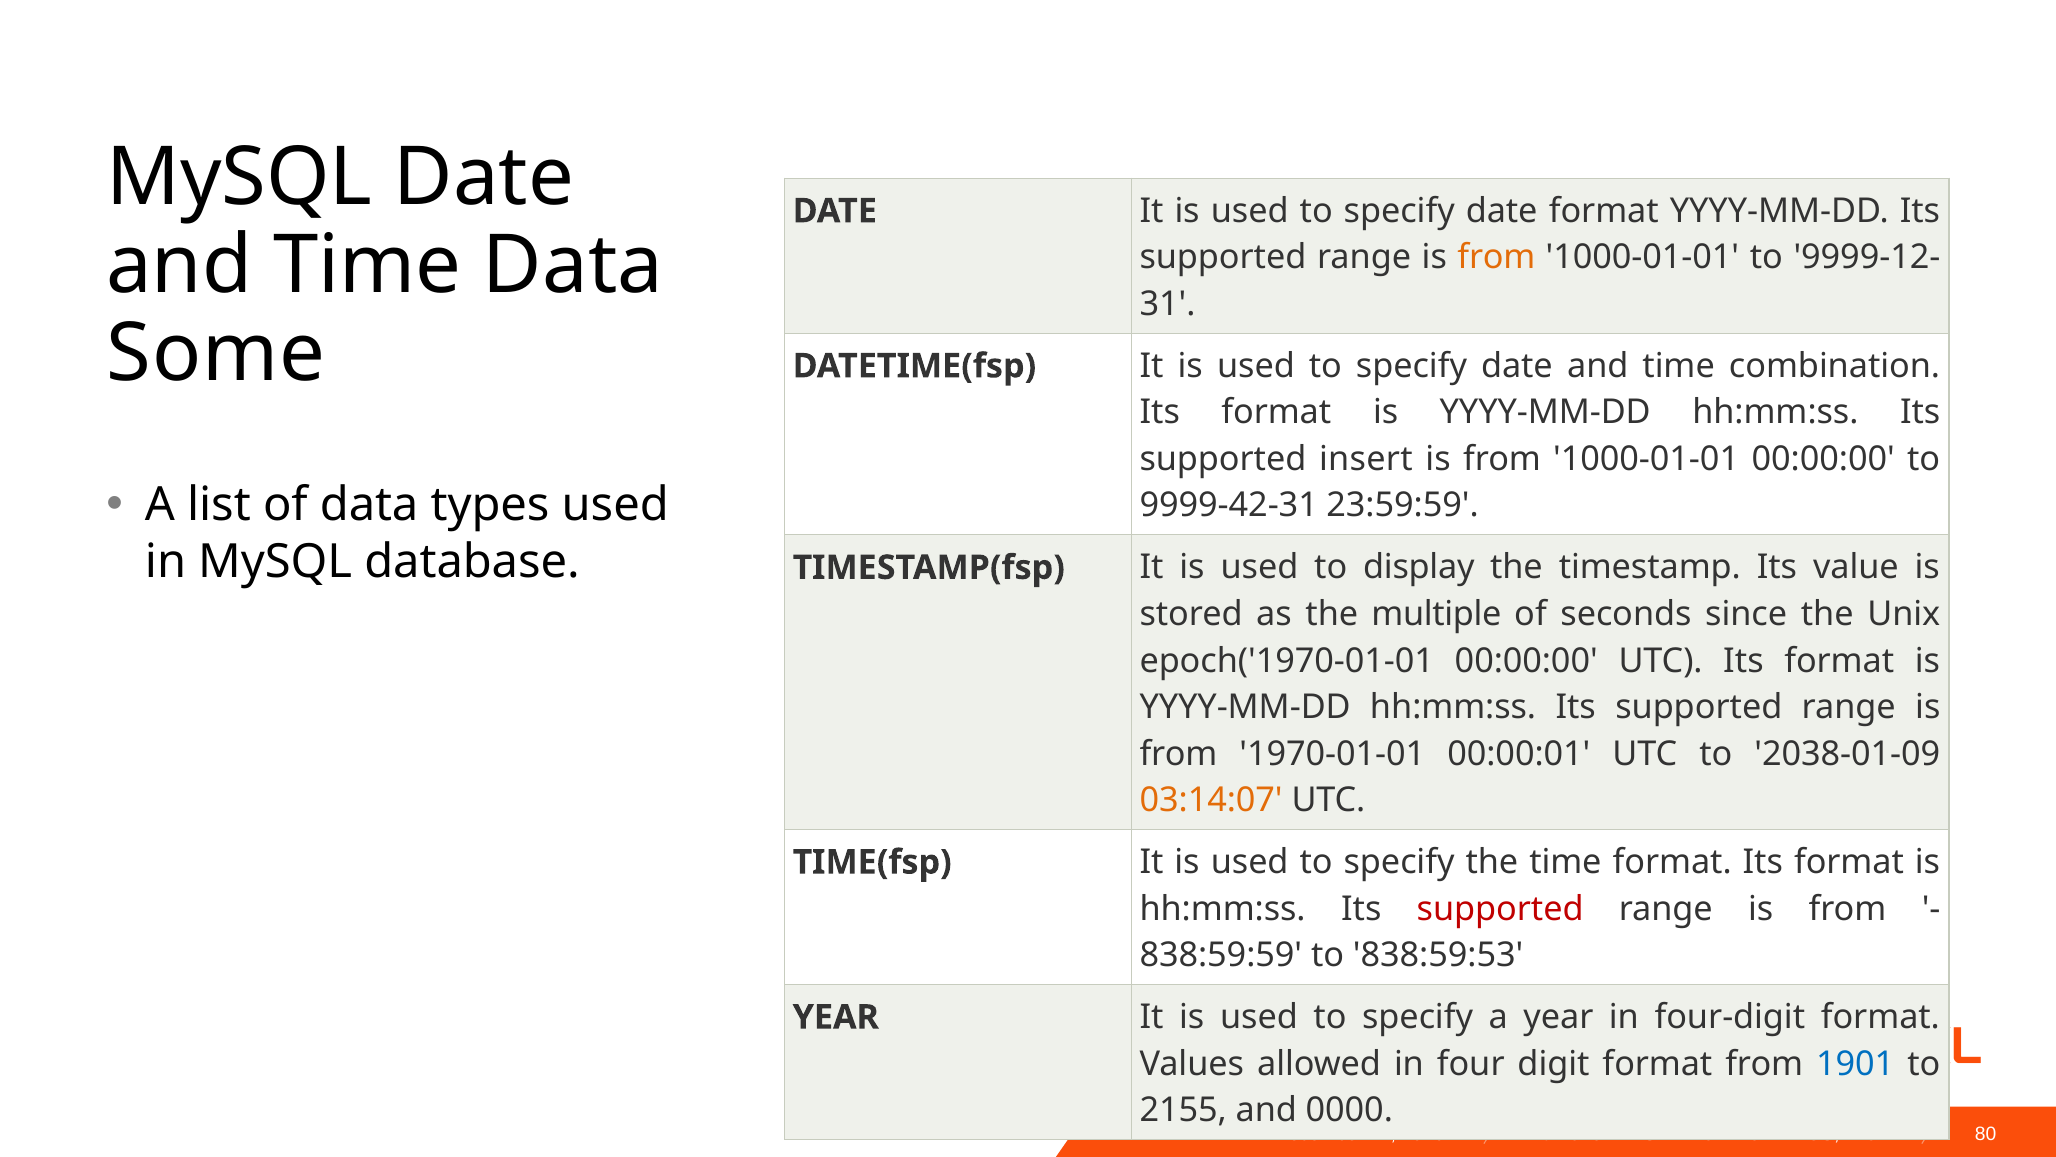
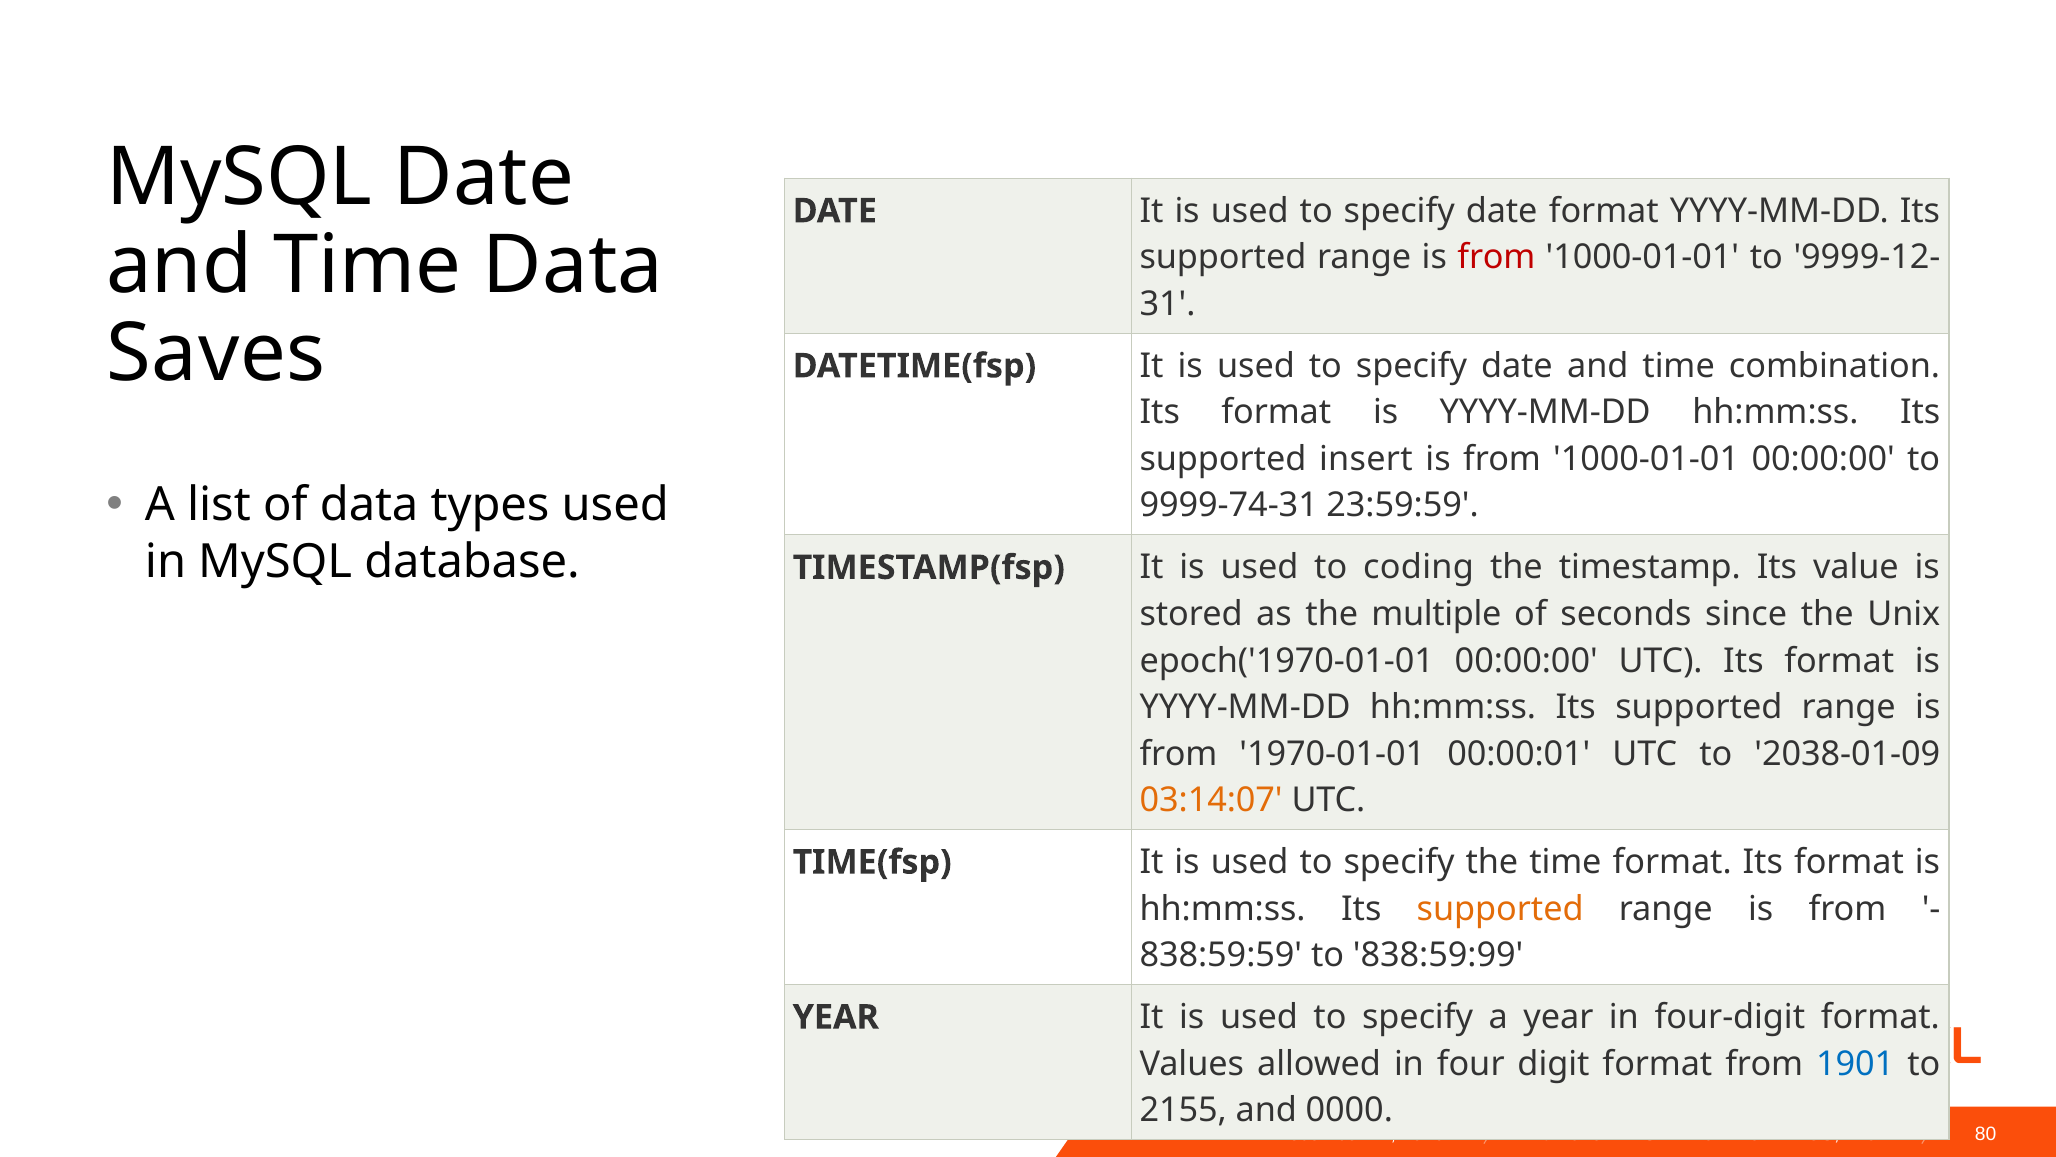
from at (1496, 257) colour: orange -> red
Some: Some -> Saves
9999-42-31: 9999-42-31 -> 9999-74-31
display: display -> coding
supported at (1500, 908) colour: red -> orange
838:59:53: 838:59:53 -> 838:59:99
